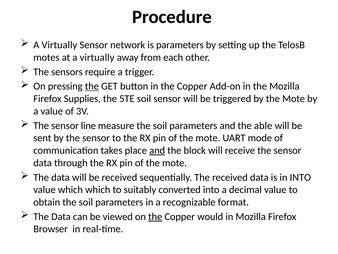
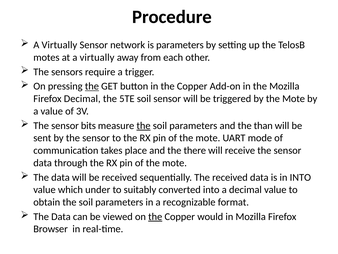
Firefox Supplies: Supplies -> Decimal
line: line -> bits
the at (144, 125) underline: none -> present
able: able -> than
and at (157, 150) underline: present -> none
block: block -> there
which which: which -> under
